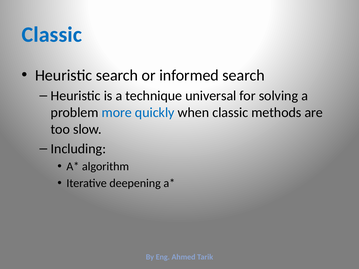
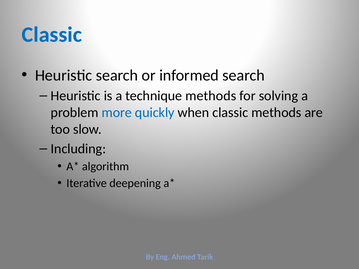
technique universal: universal -> methods
